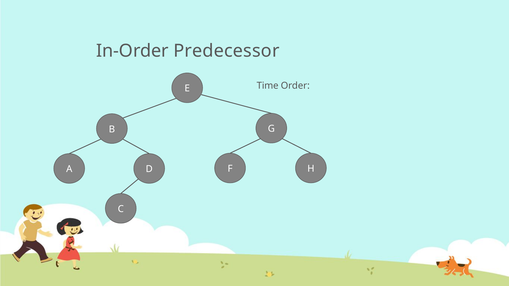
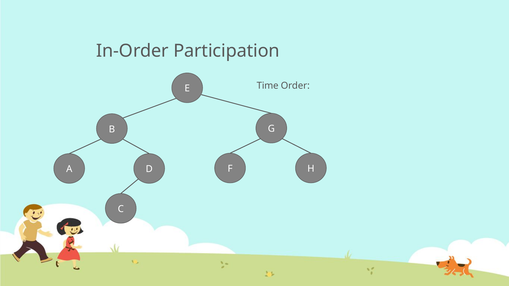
Predecessor: Predecessor -> Participation
